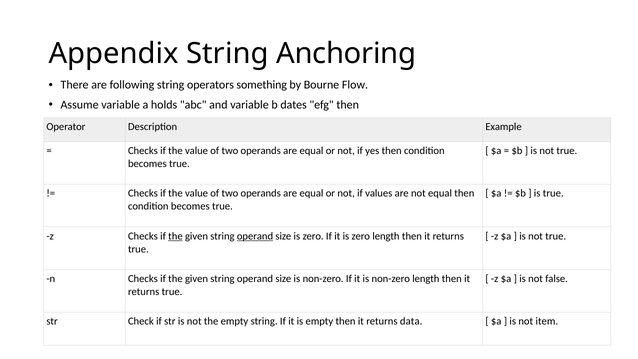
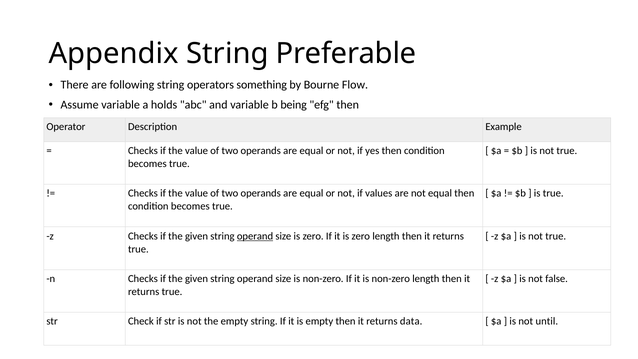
Anchoring: Anchoring -> Preferable
dates: dates -> being
the at (175, 236) underline: present -> none
item: item -> until
